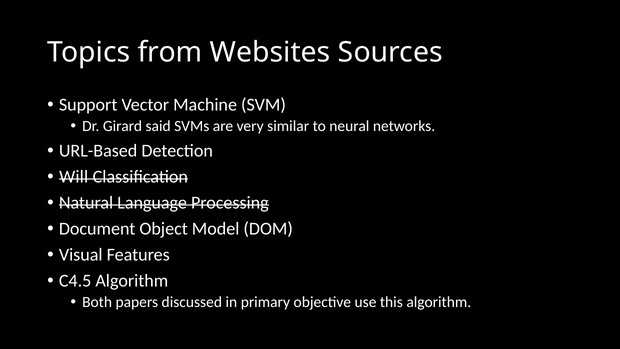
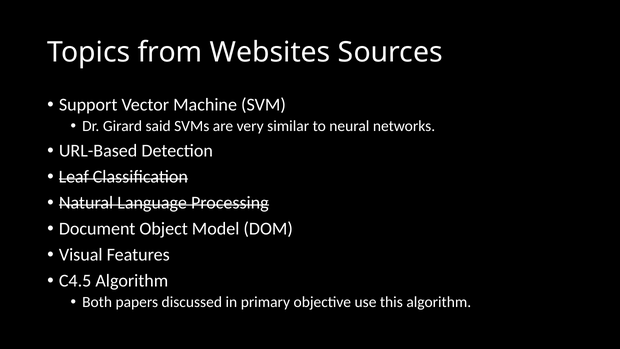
Will: Will -> Leaf
